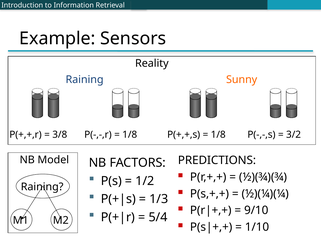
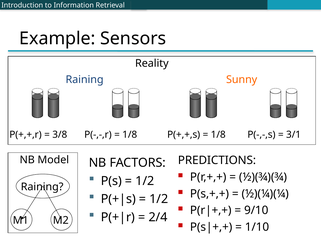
3/2: 3/2 -> 3/1
1/3 at (159, 199): 1/3 -> 1/2
5/4: 5/4 -> 2/4
